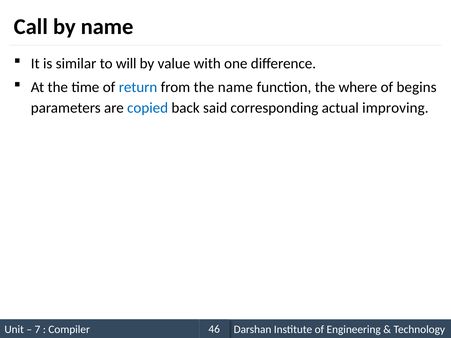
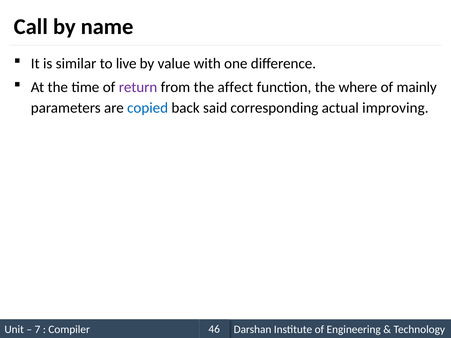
will: will -> live
return colour: blue -> purple
the name: name -> affect
begins: begins -> mainly
